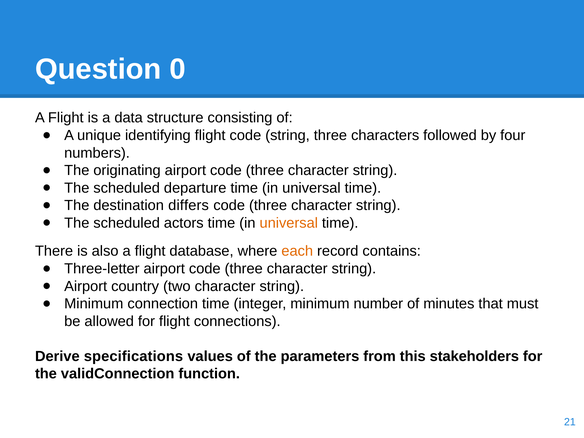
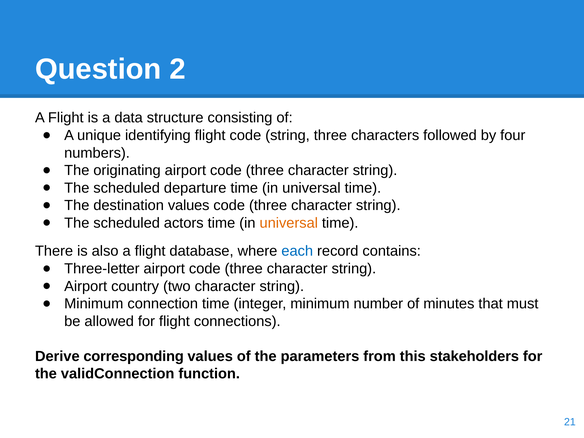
0: 0 -> 2
destination differs: differs -> values
each colour: orange -> blue
specifications: specifications -> corresponding
